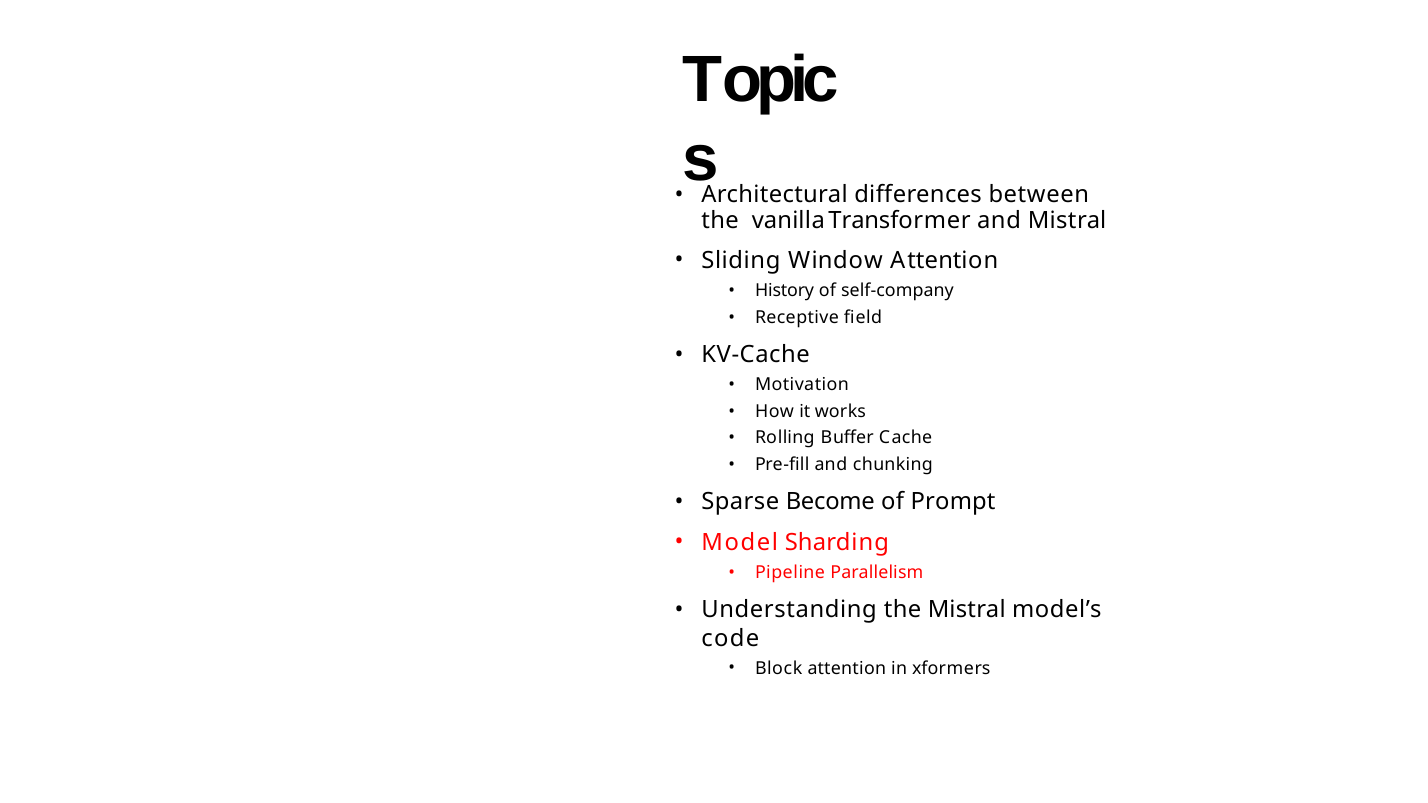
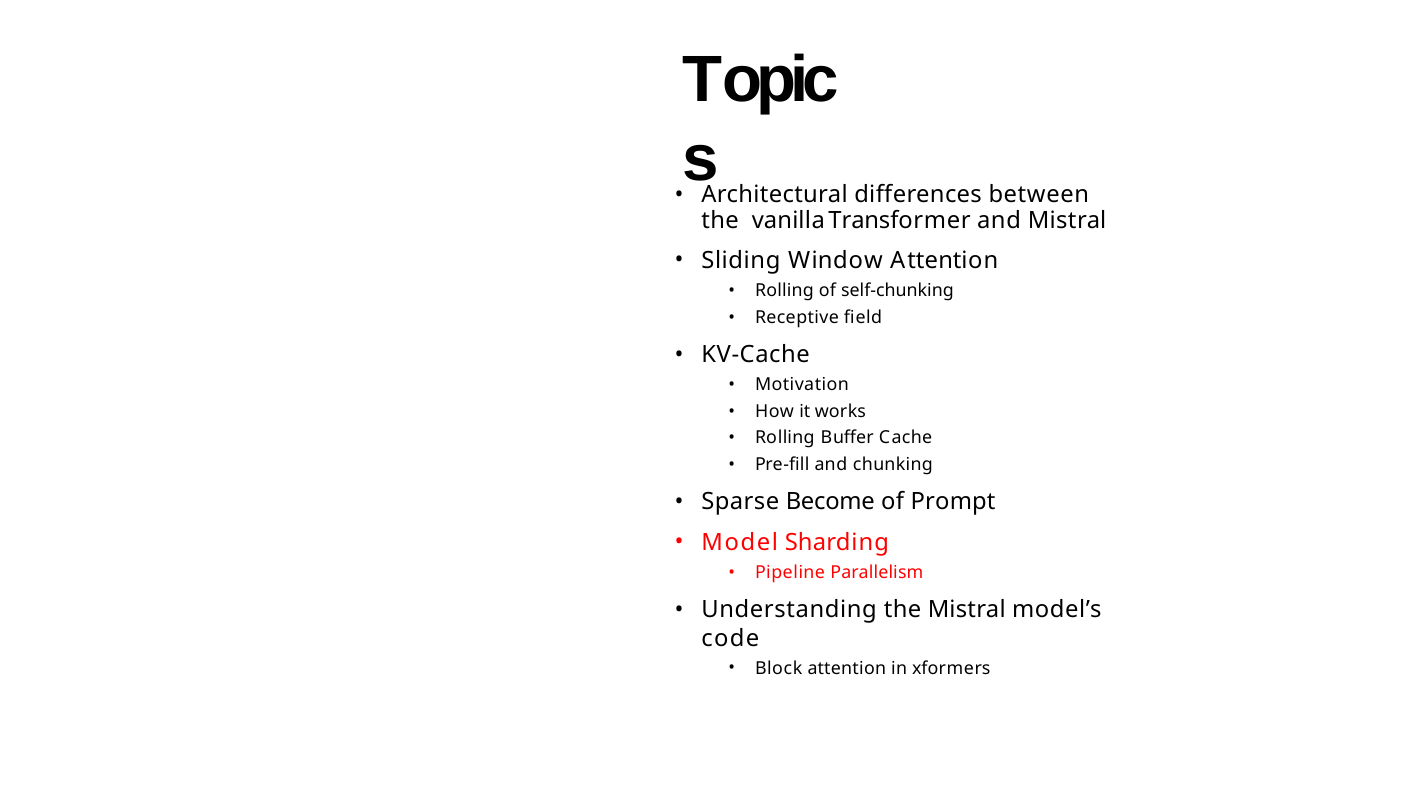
History at (785, 291): History -> Rolling
self-company: self-company -> self-chunking
